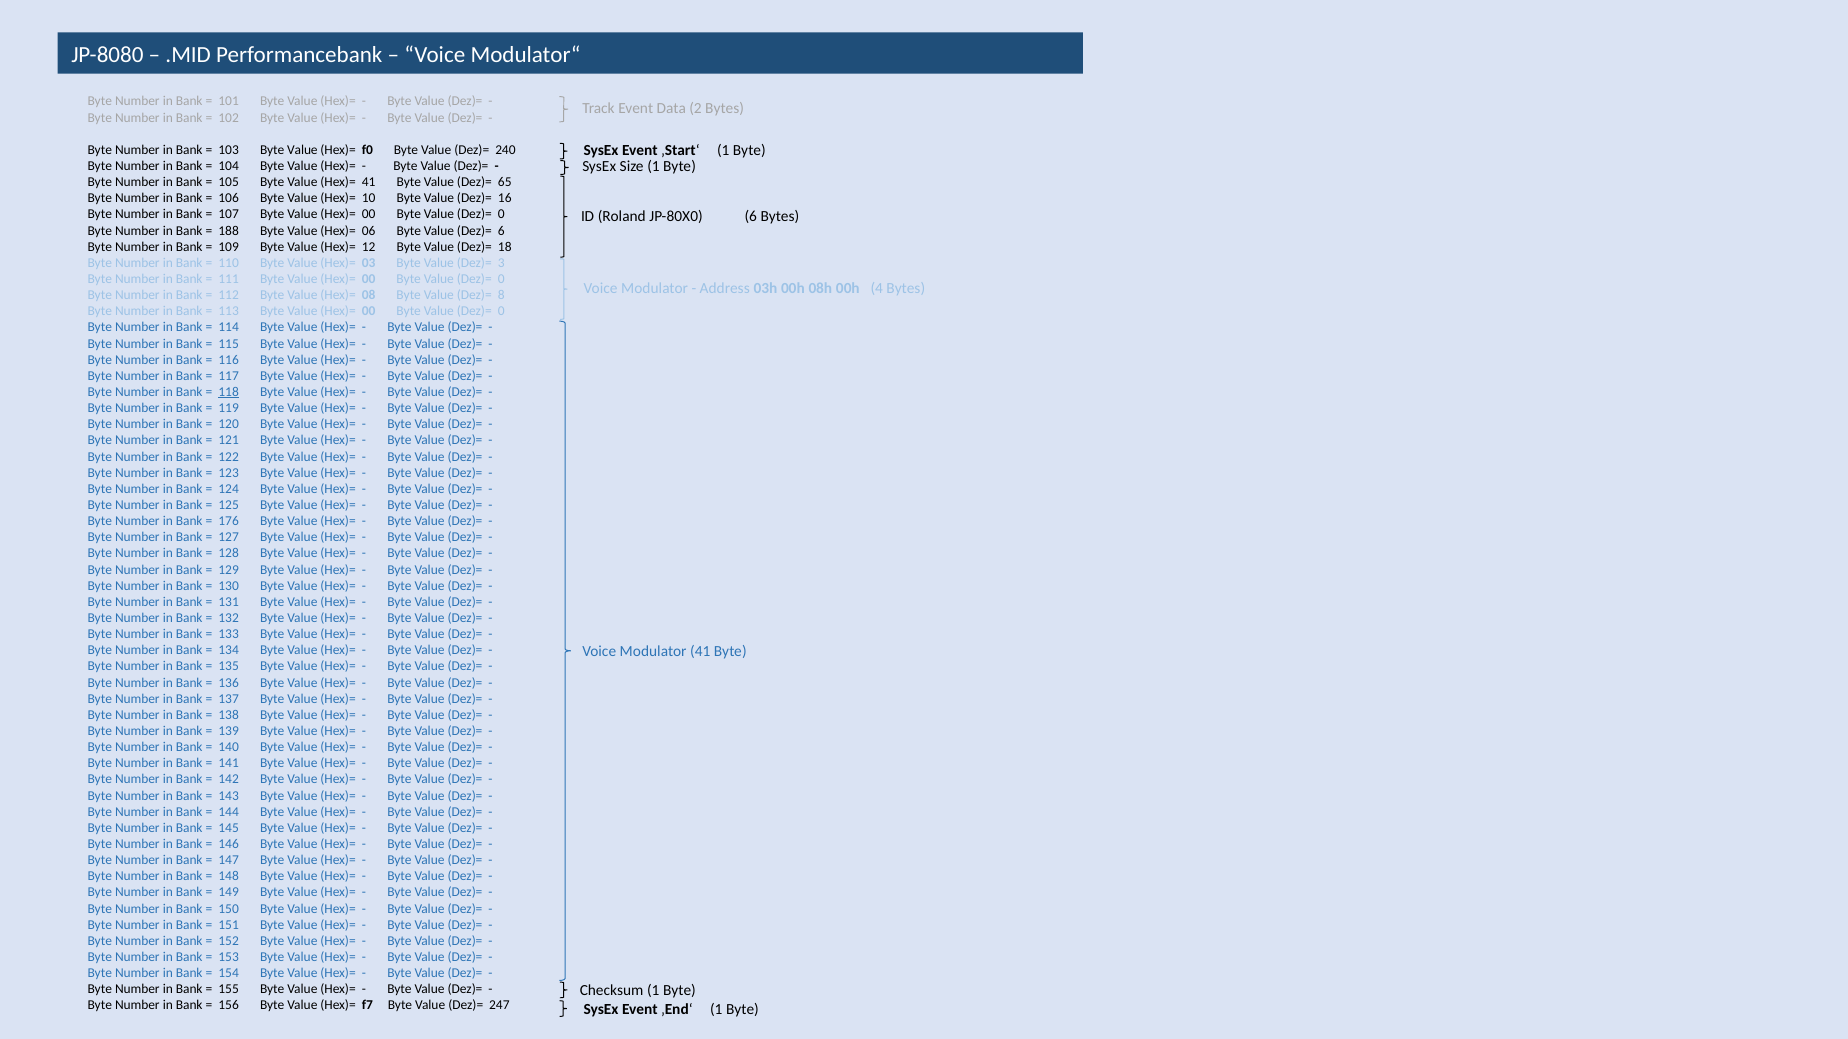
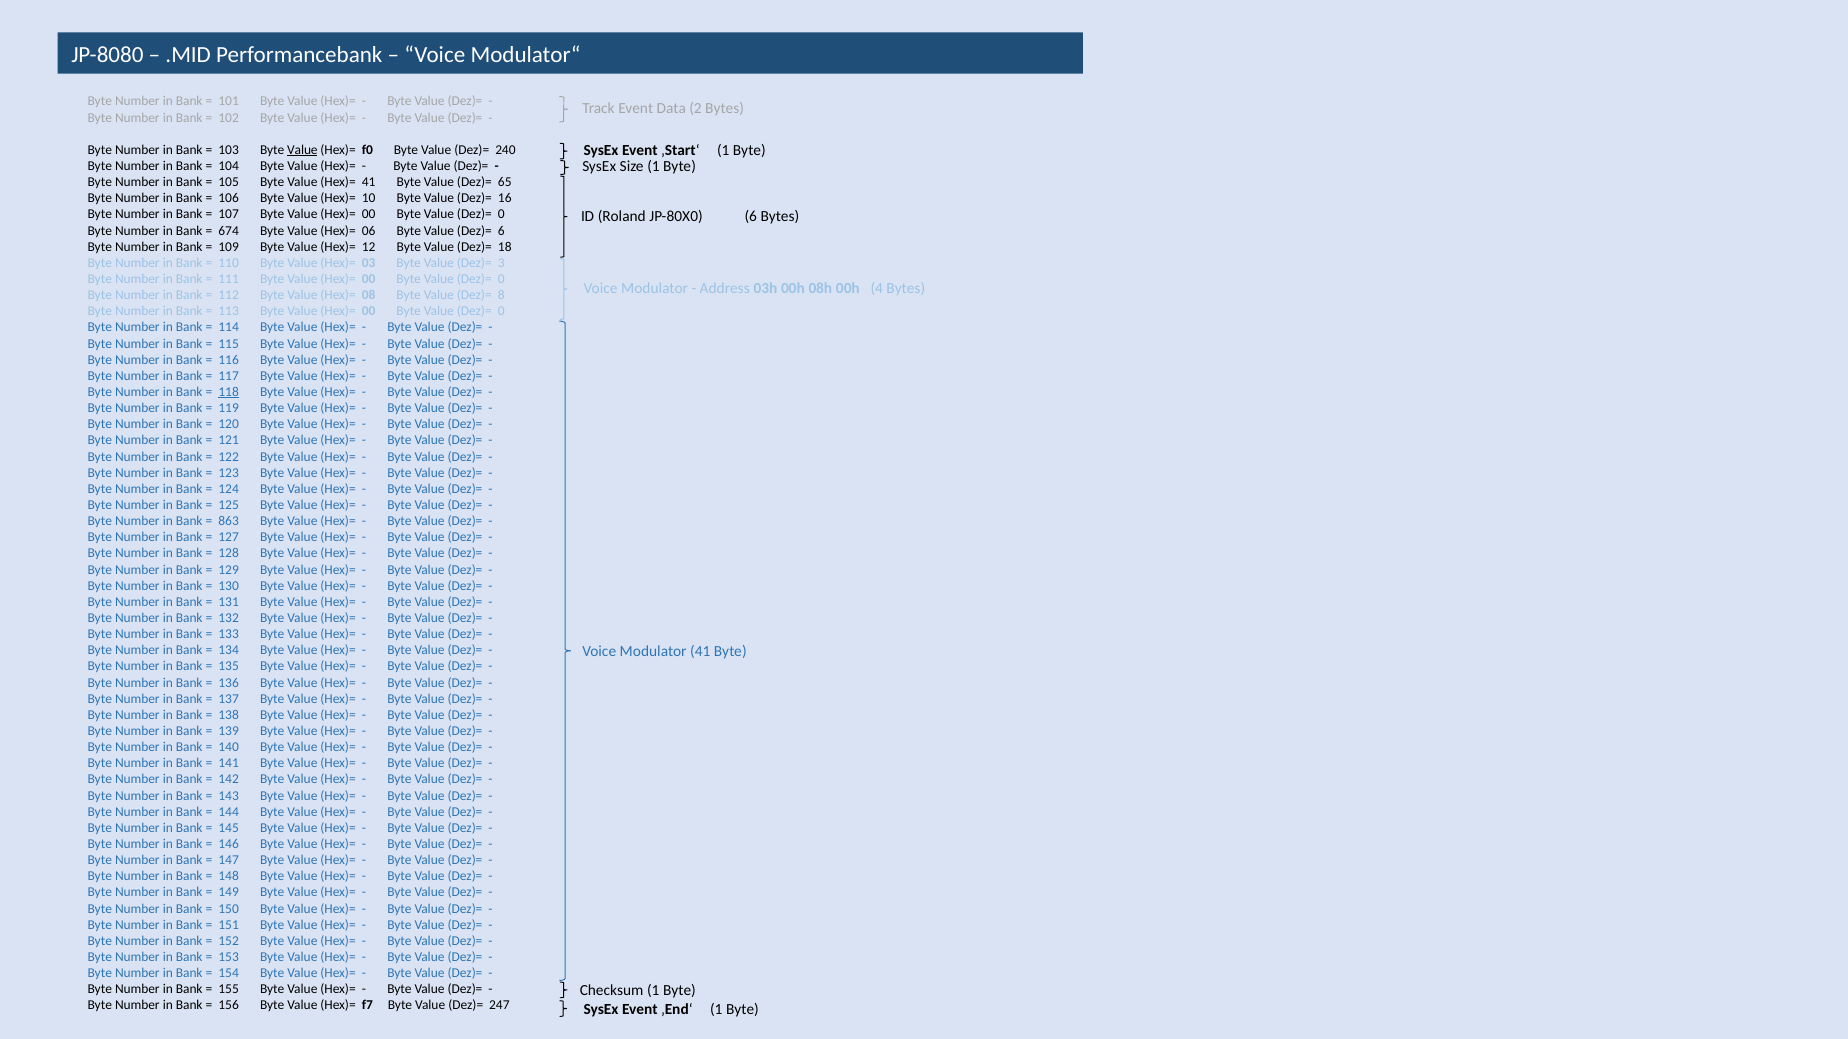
Value at (302, 150) underline: none -> present
188: 188 -> 674
176: 176 -> 863
